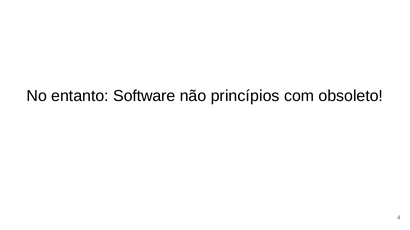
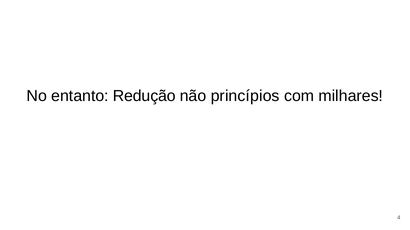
Software: Software -> Redução
obsoleto: obsoleto -> milhares
